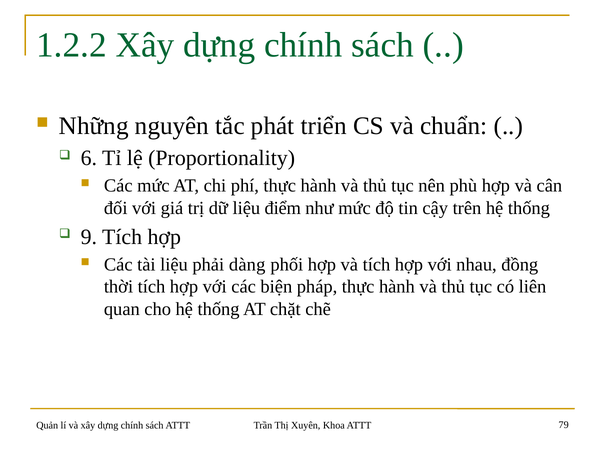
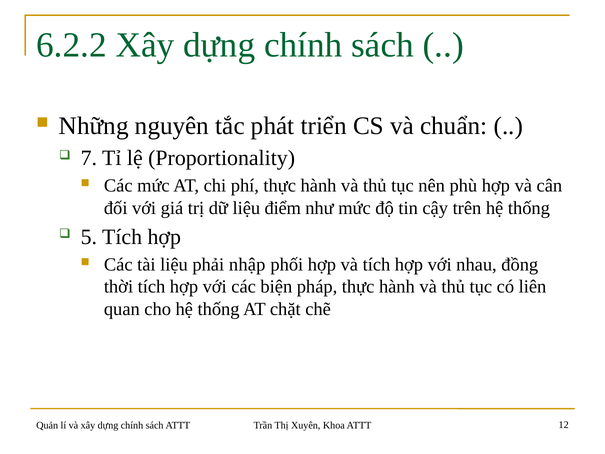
1.2.2: 1.2.2 -> 6.2.2
6: 6 -> 7
9: 9 -> 5
dàng: dàng -> nhập
79: 79 -> 12
